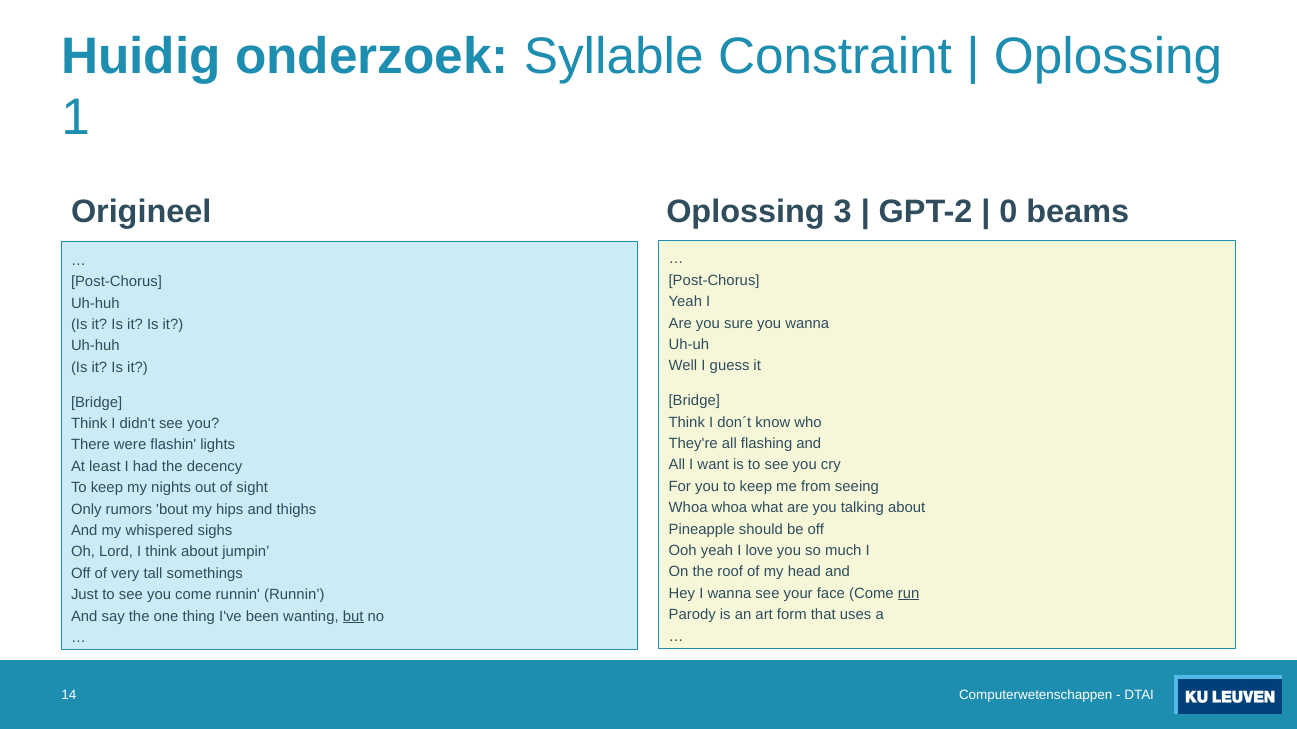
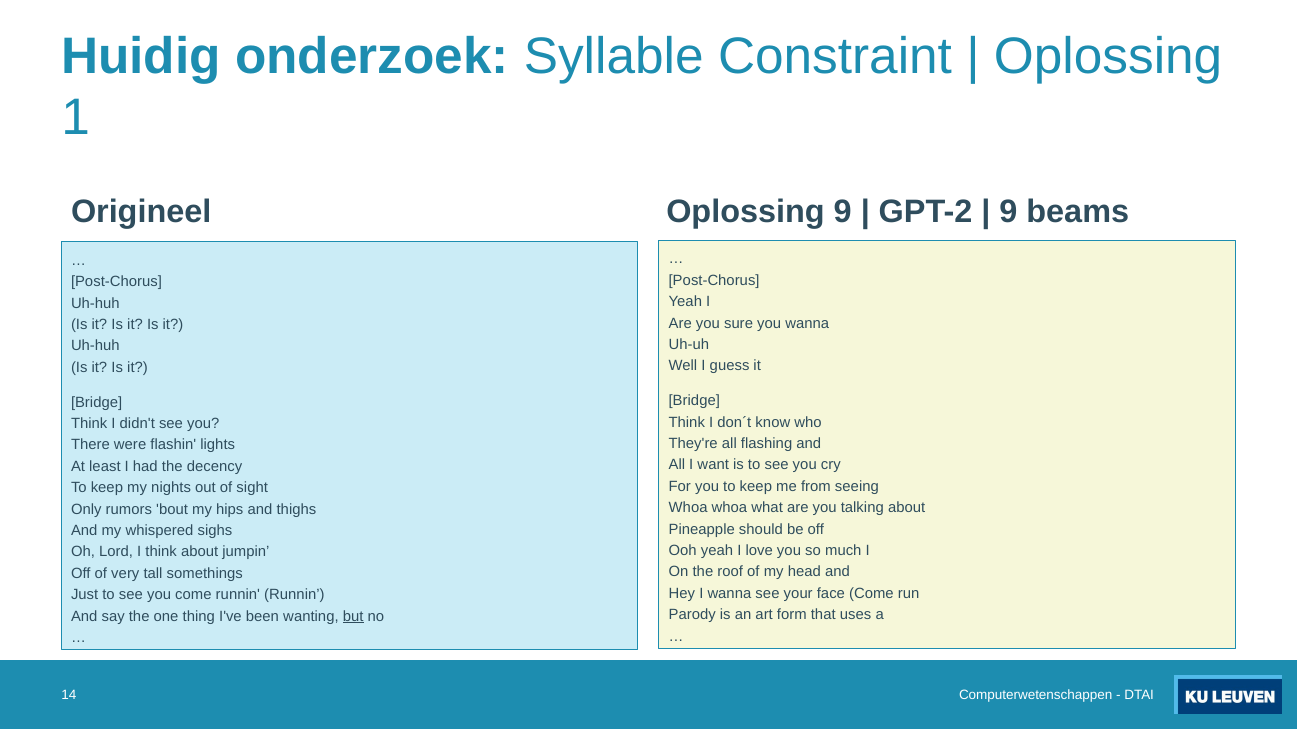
Oplossing 3: 3 -> 9
0 at (1008, 212): 0 -> 9
run underline: present -> none
